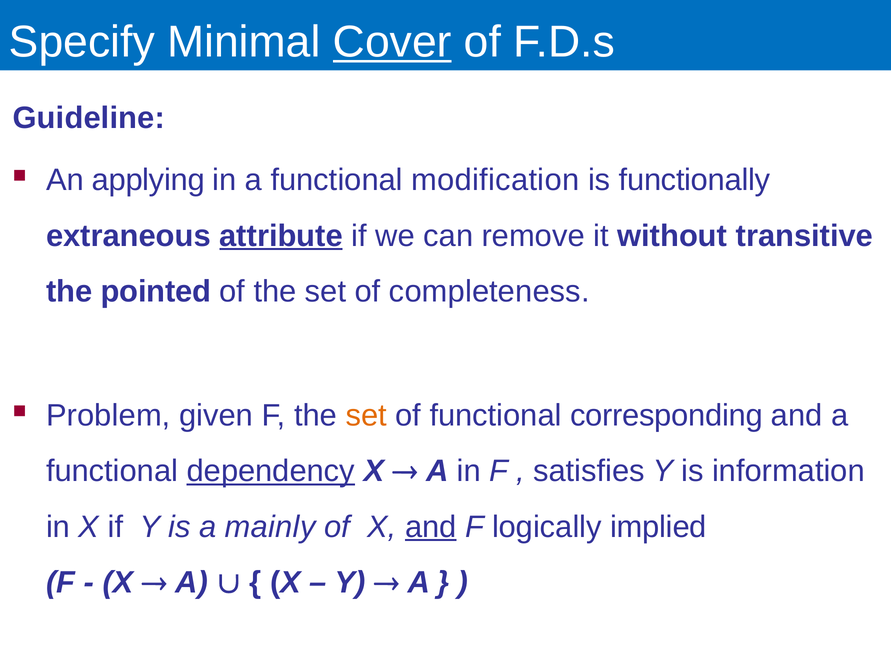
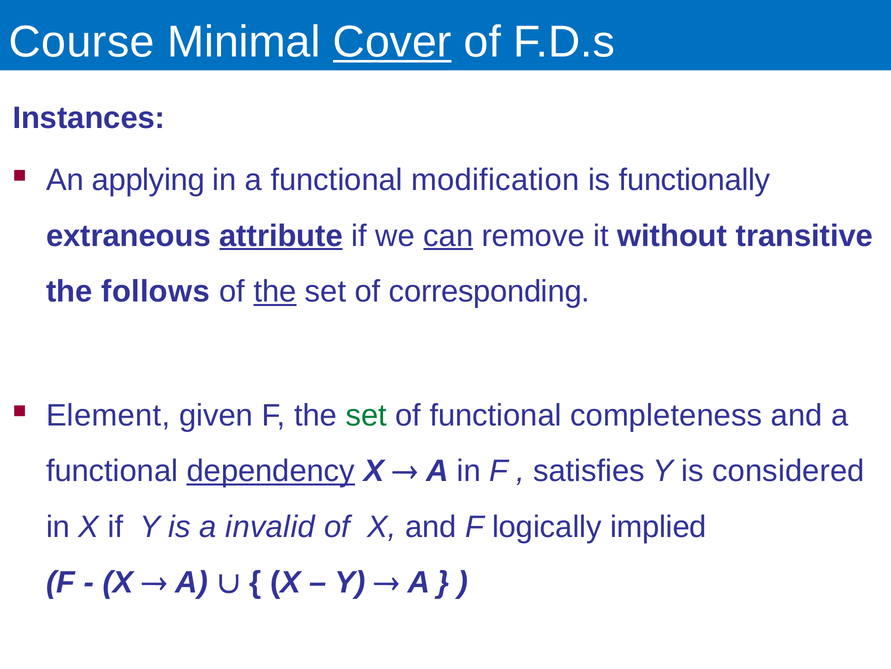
Specify: Specify -> Course
Guideline: Guideline -> Instances
can underline: none -> present
pointed: pointed -> follows
the at (275, 291) underline: none -> present
completeness: completeness -> corresponding
Problem: Problem -> Element
set at (366, 415) colour: orange -> green
corresponding: corresponding -> completeness
information: information -> considered
mainly: mainly -> invalid
and at (431, 526) underline: present -> none
